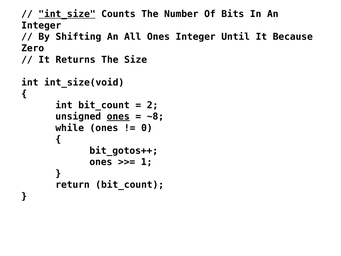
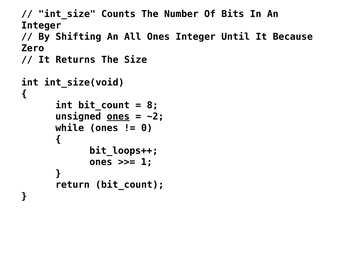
int_size underline: present -> none
2: 2 -> 8
~8: ~8 -> ~2
bit_gotos++: bit_gotos++ -> bit_loops++
